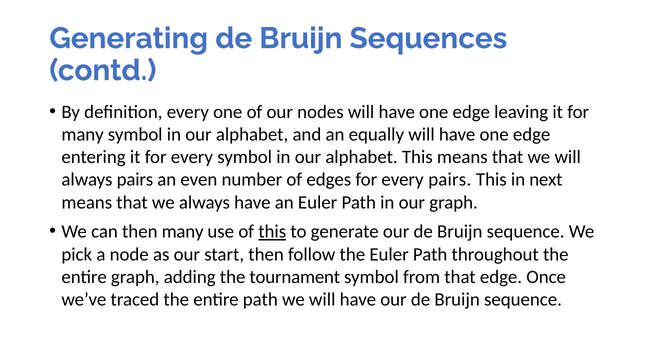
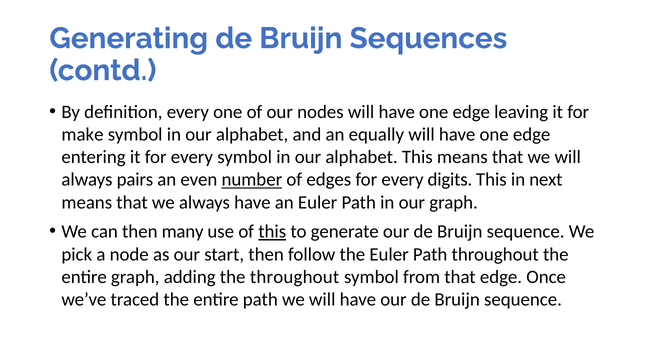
many at (83, 135): many -> make
number underline: none -> present
every pairs: pairs -> digits
the tournament: tournament -> throughout
